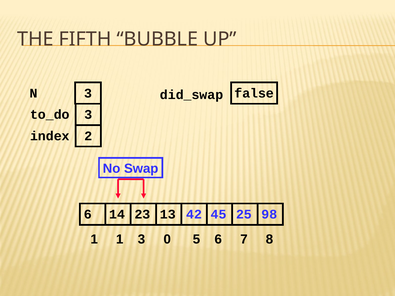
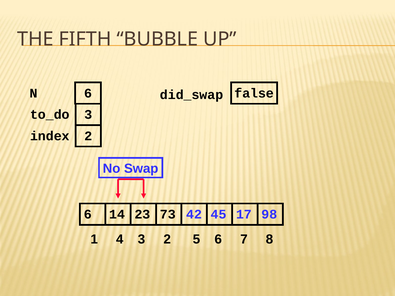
N 3: 3 -> 6
13: 13 -> 73
25: 25 -> 17
1 1: 1 -> 4
0 at (167, 239): 0 -> 2
